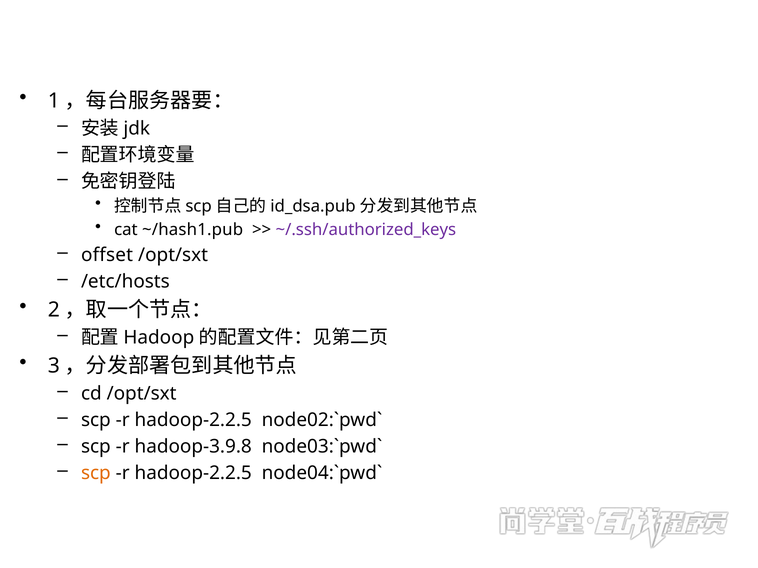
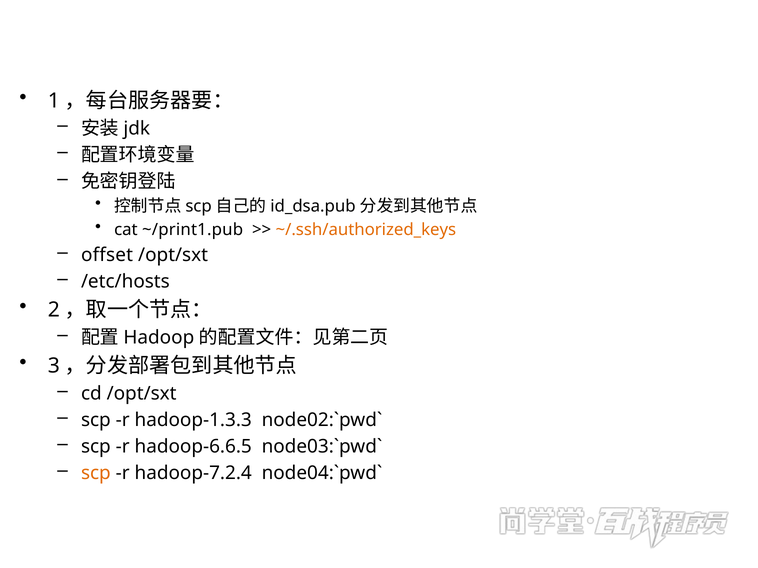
~/hash1.pub: ~/hash1.pub -> ~/print1.pub
~/.ssh/authorized_keys colour: purple -> orange
hadoop-2.2.5 at (193, 420): hadoop-2.2.5 -> hadoop-1.3.3
hadoop-3.9.8: hadoop-3.9.8 -> hadoop-6.6.5
hadoop-2.2.5 at (193, 473): hadoop-2.2.5 -> hadoop-7.2.4
